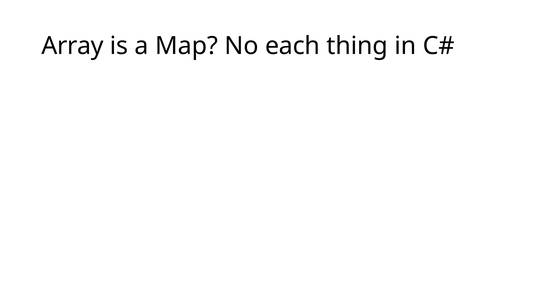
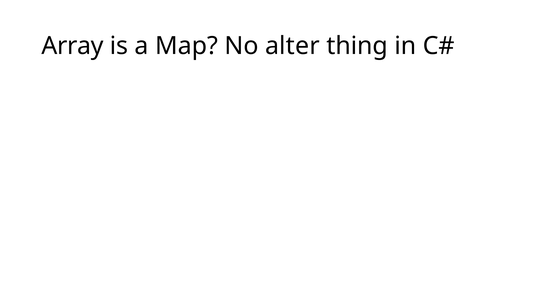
each: each -> alter
